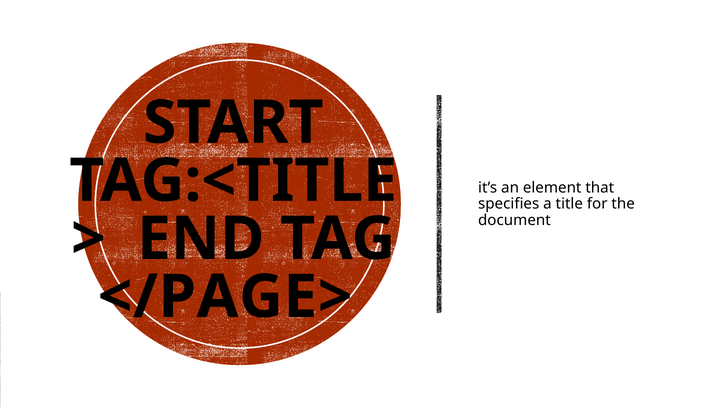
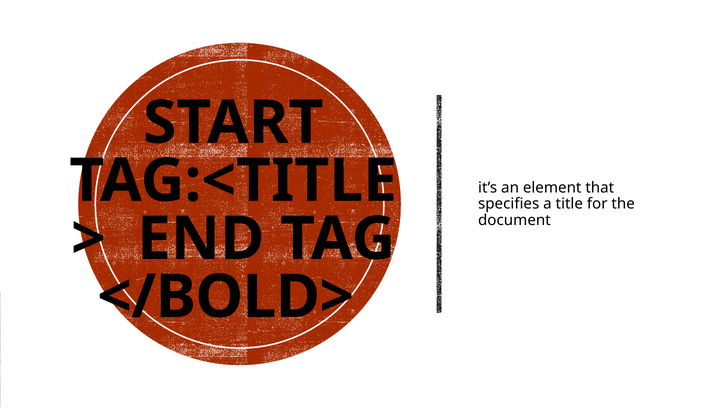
</PAGE>: </PAGE> -> </BOLD>
